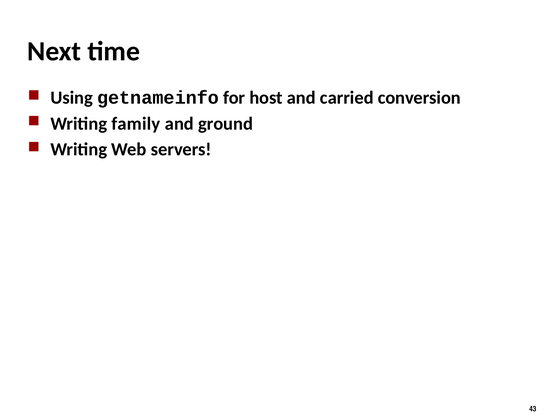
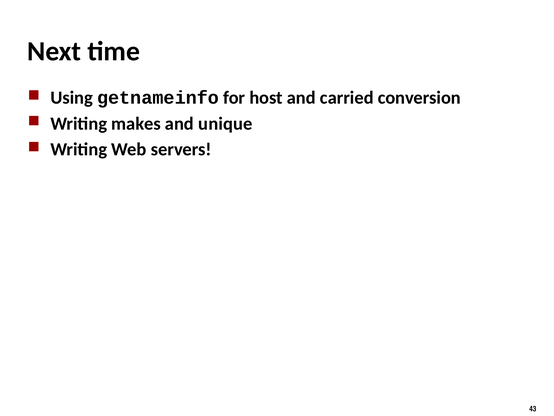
family: family -> makes
ground: ground -> unique
